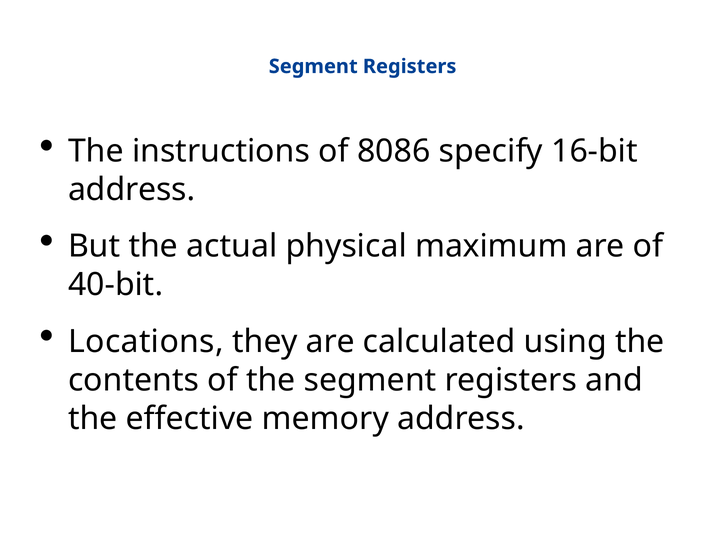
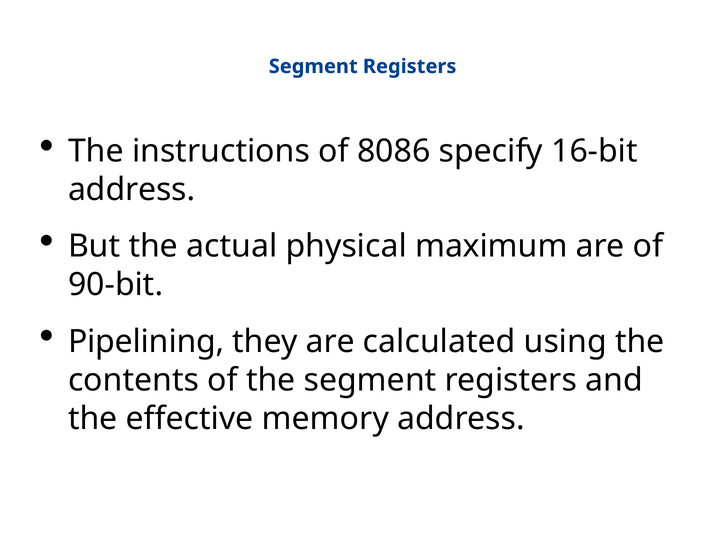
40-bit: 40-bit -> 90-bit
Locations: Locations -> Pipelining
